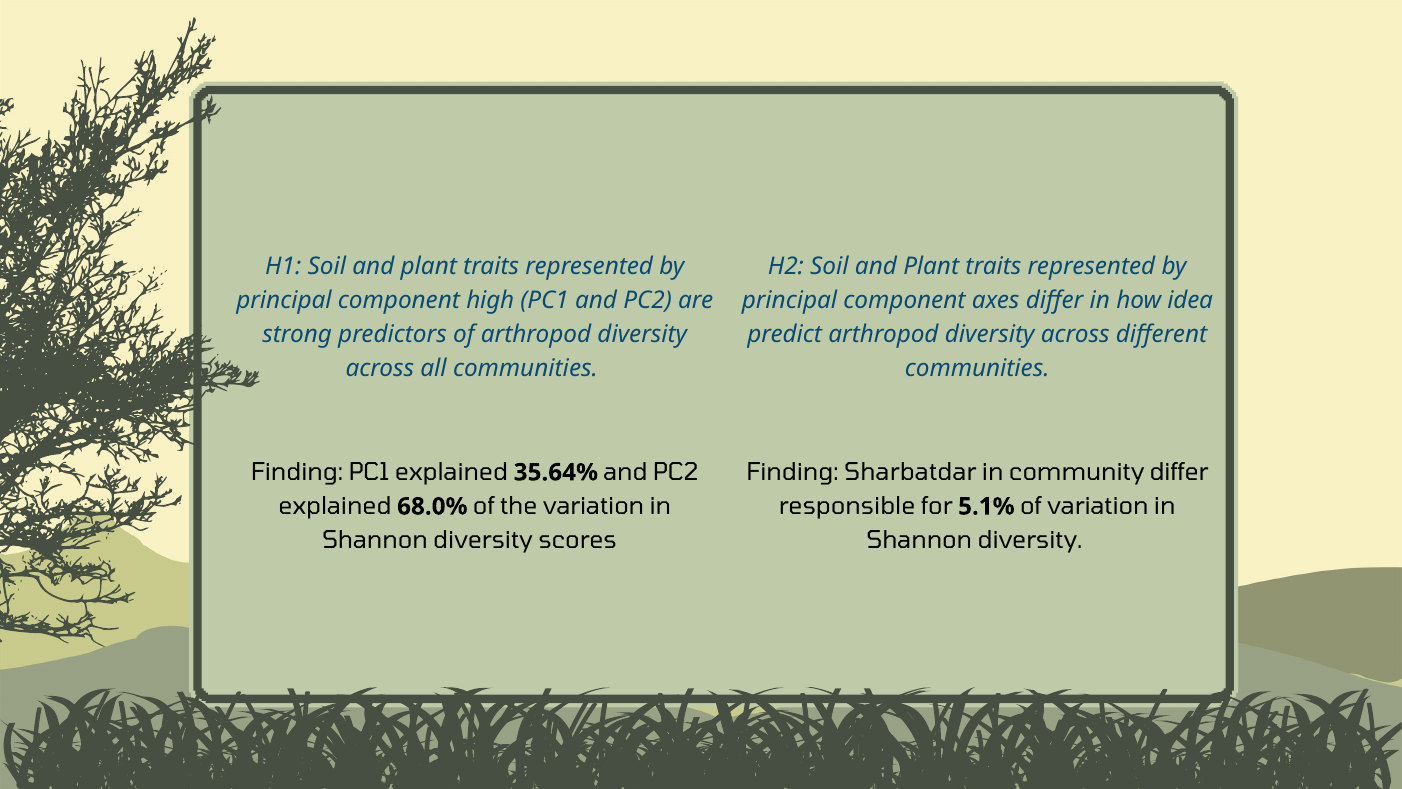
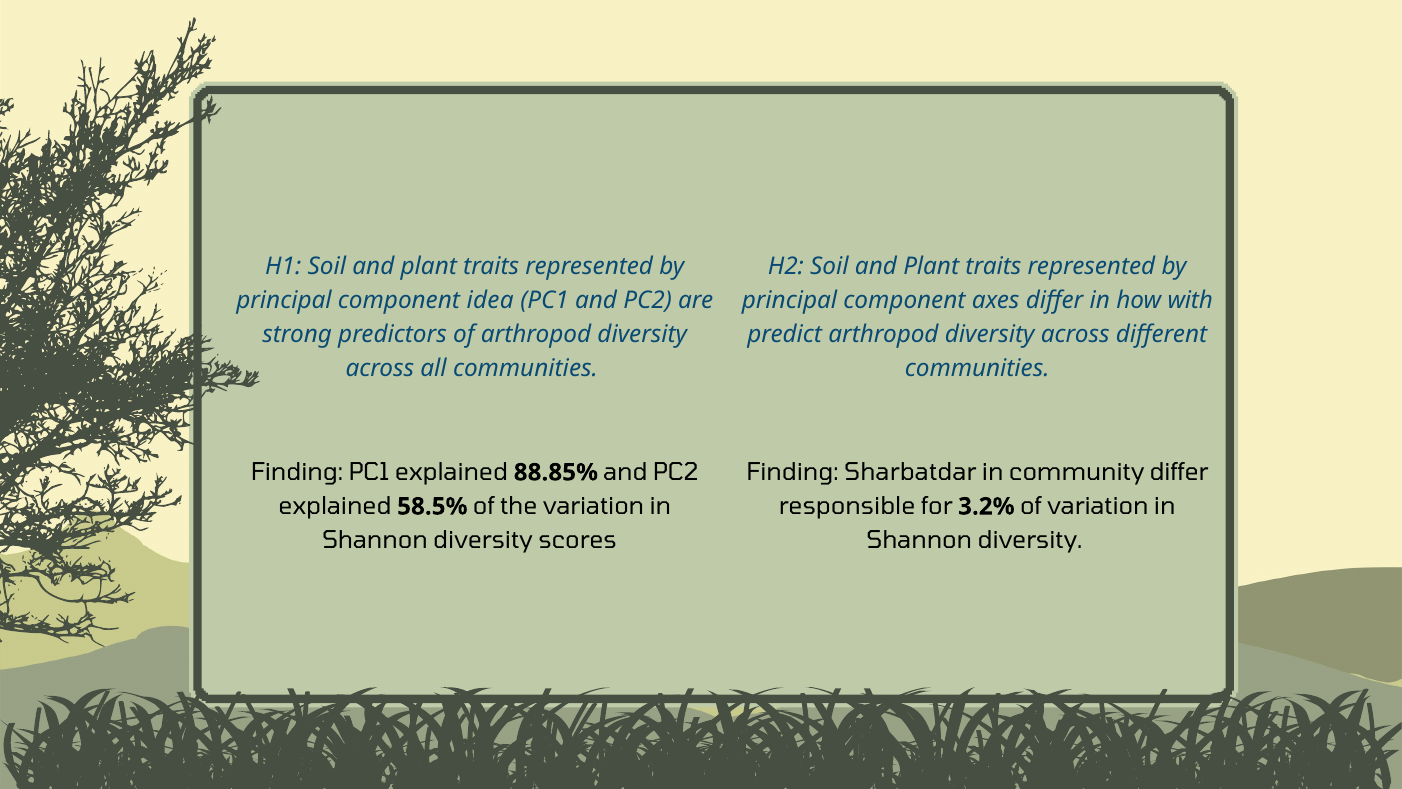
high: high -> idea
idea: idea -> with
35.64%: 35.64% -> 88.85%
68.0%: 68.0% -> 58.5%
5.1%: 5.1% -> 3.2%
